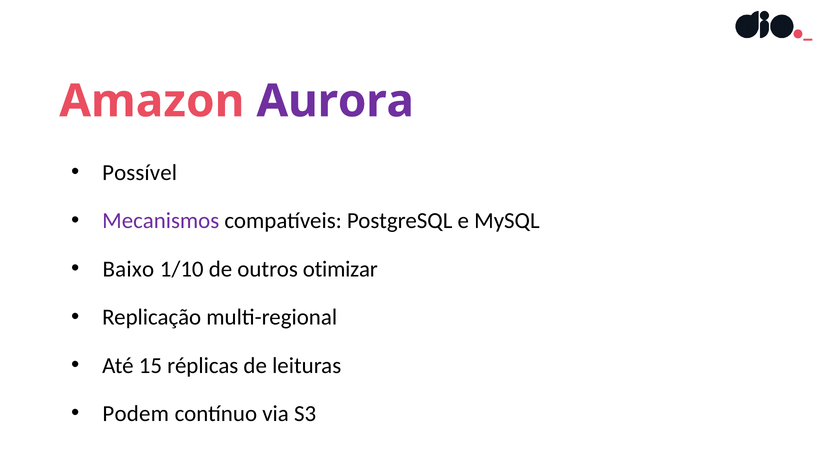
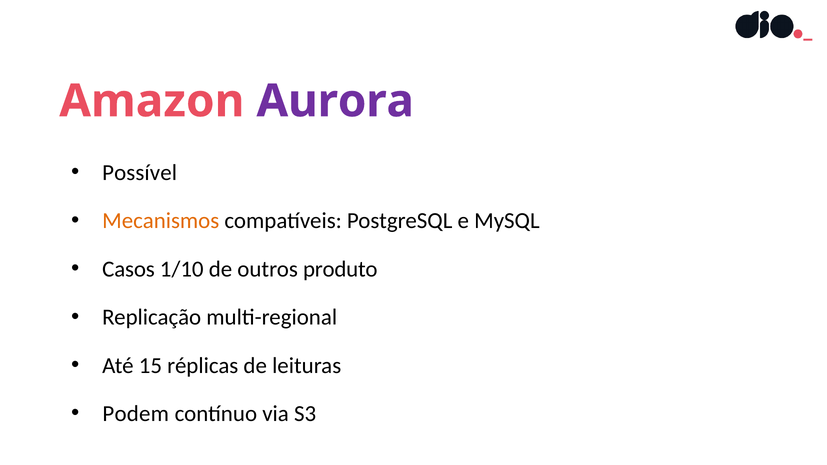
Mecanismos colour: purple -> orange
Baixo: Baixo -> Casos
otimizar: otimizar -> produto
